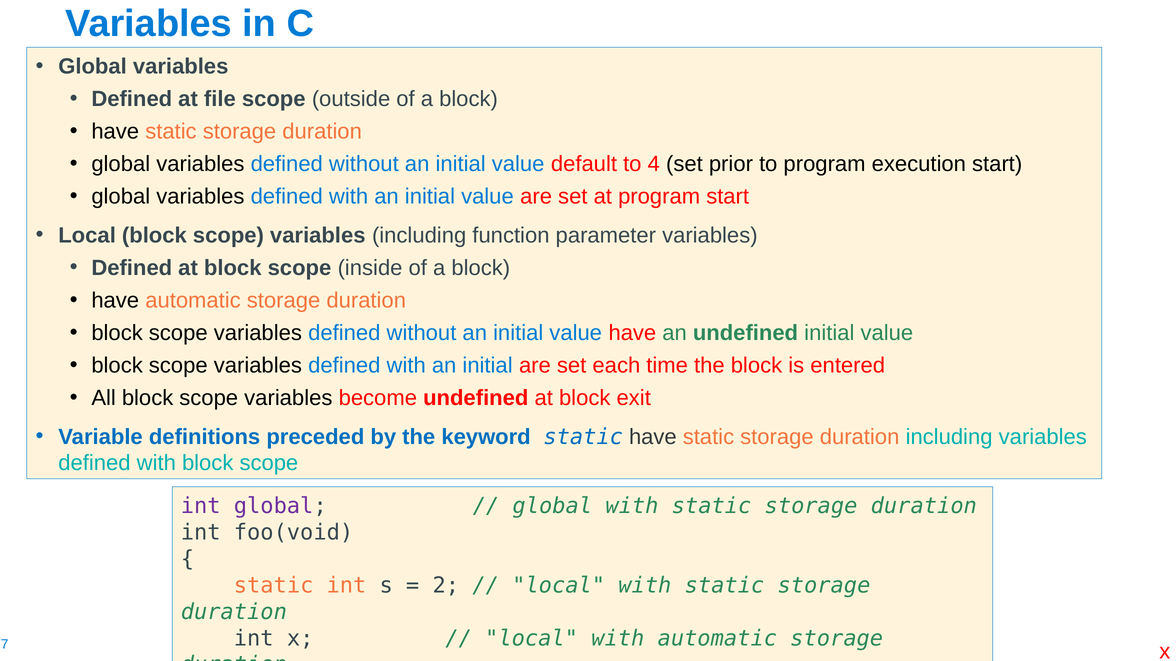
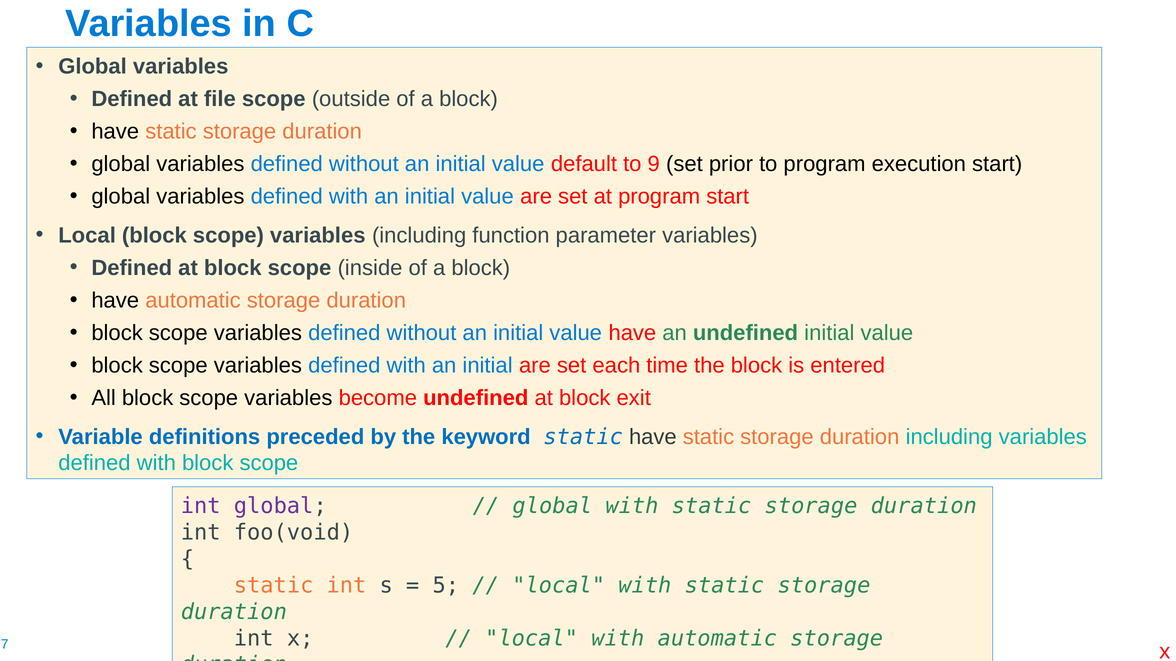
4: 4 -> 9
2: 2 -> 5
